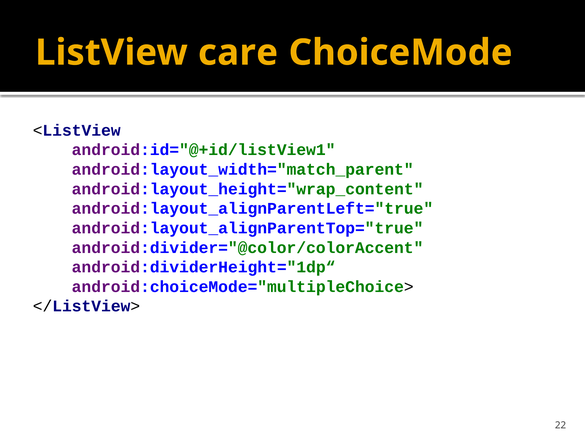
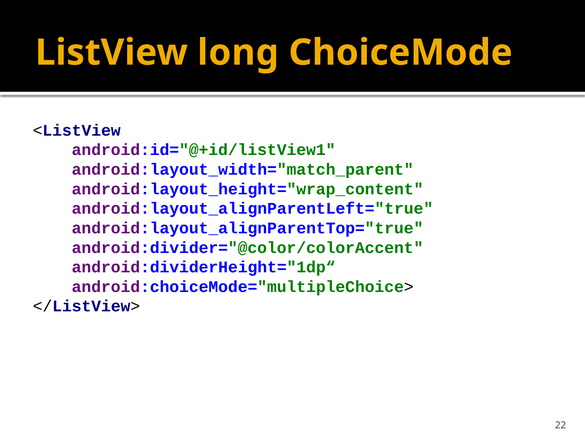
care: care -> long
